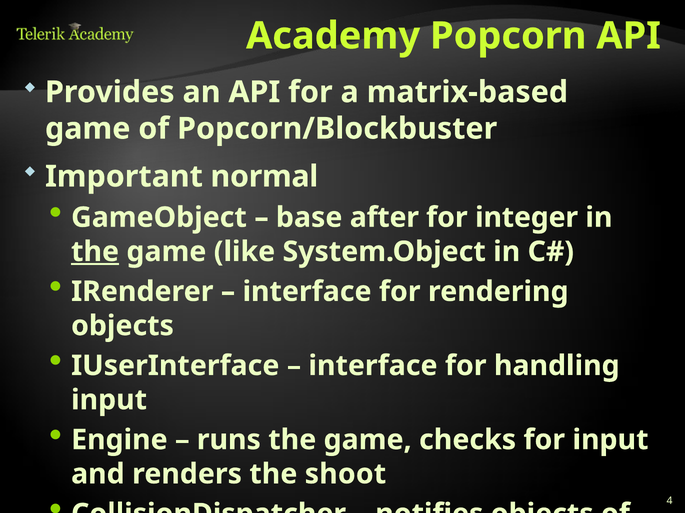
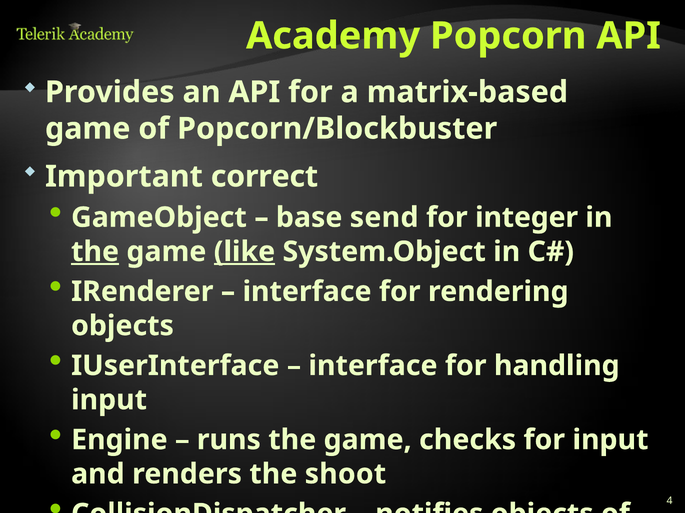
normal: normal -> correct
after: after -> send
like underline: none -> present
